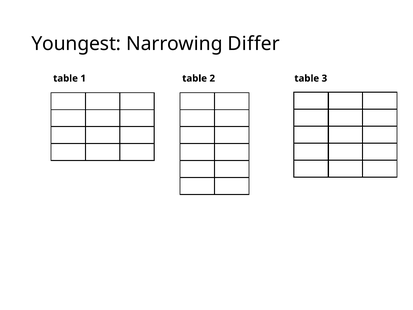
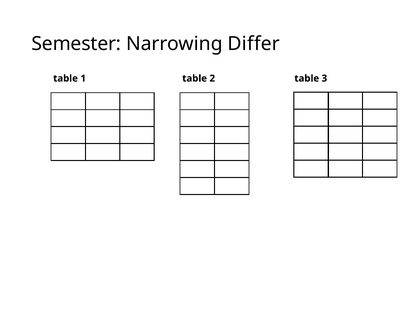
Youngest: Youngest -> Semester
